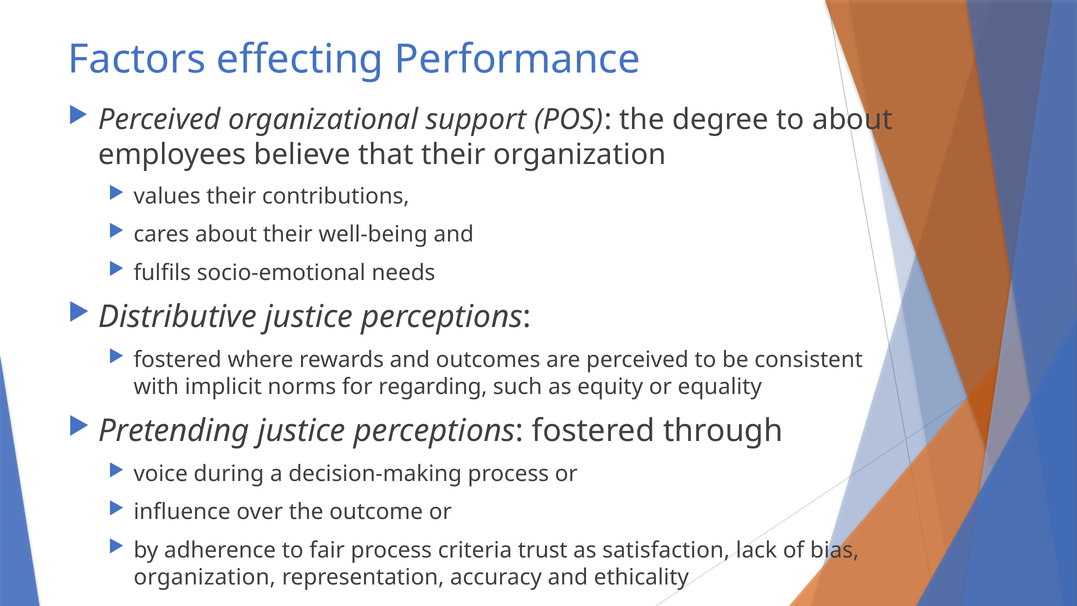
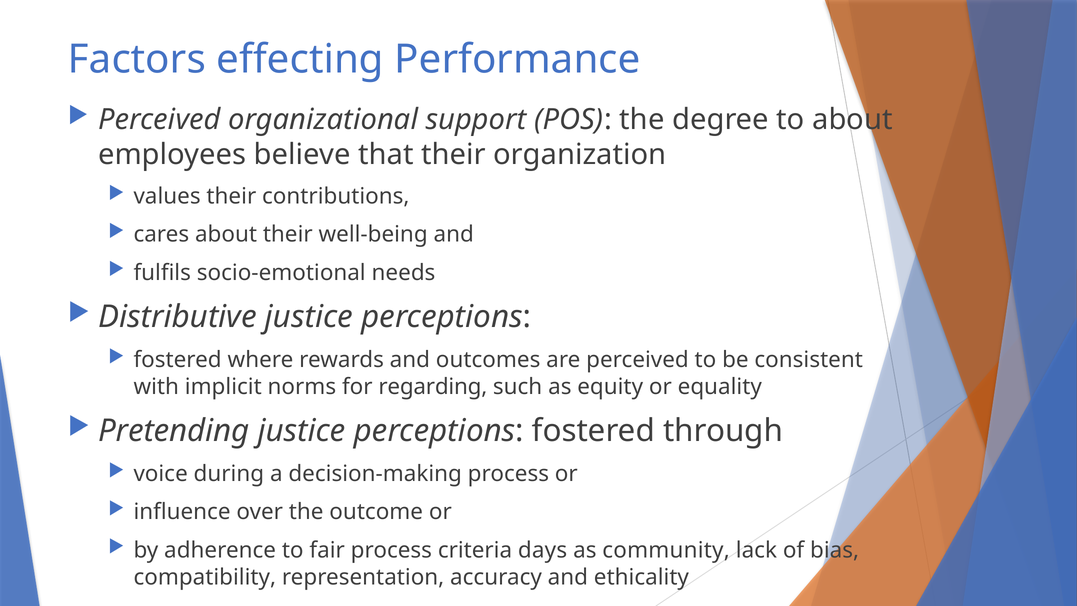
trust: trust -> days
satisfaction: satisfaction -> community
organization at (205, 577): organization -> compatibility
